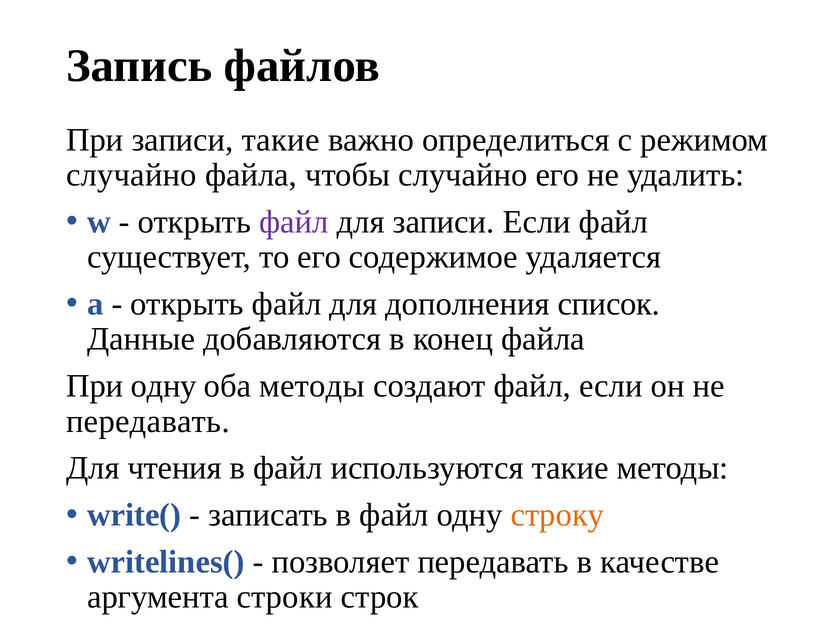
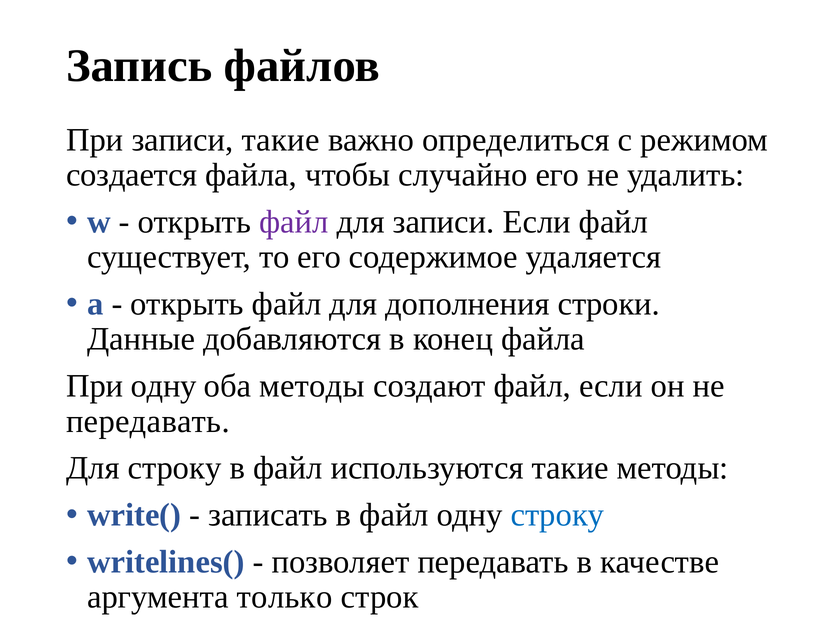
случайно at (131, 175): случайно -> создается
список: список -> строки
Для чтения: чтения -> строку
строку at (558, 515) colour: orange -> blue
строки: строки -> только
